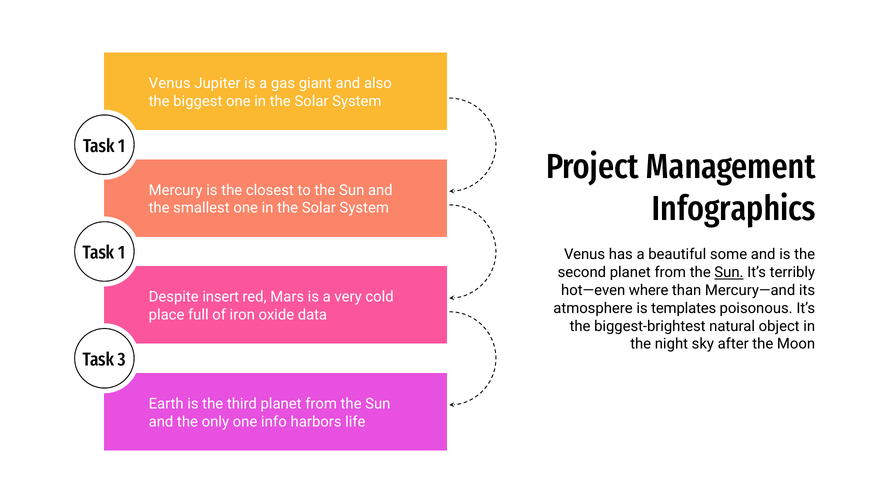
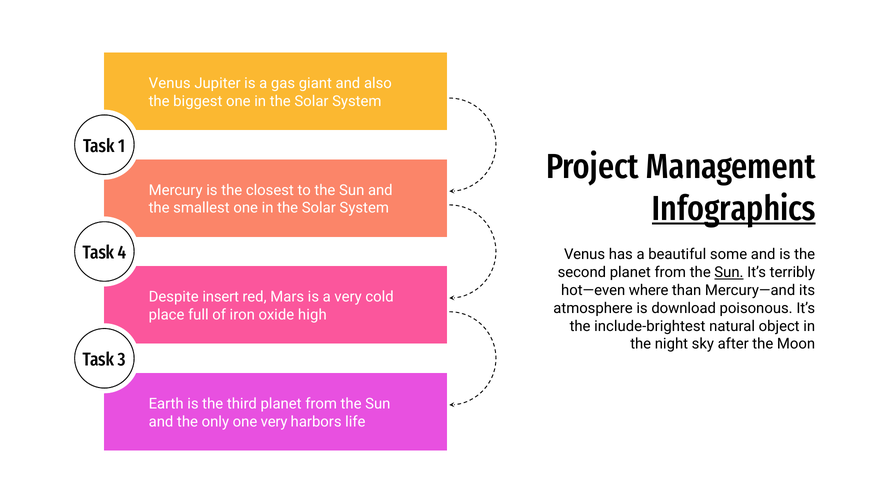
Infographics underline: none -> present
1 at (122, 253): 1 -> 4
templates: templates -> download
data: data -> high
biggest-brightest: biggest-brightest -> include-brightest
one info: info -> very
